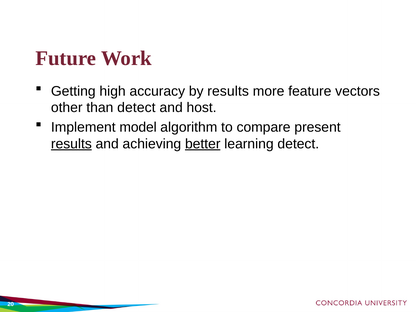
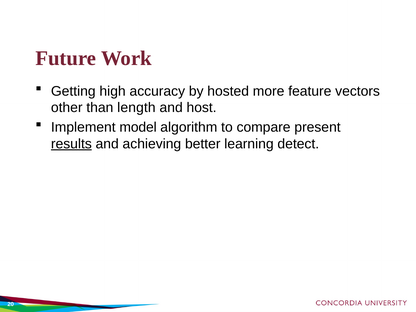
by results: results -> hosted
than detect: detect -> length
better underline: present -> none
